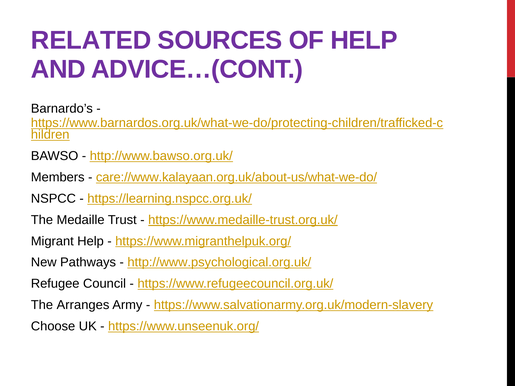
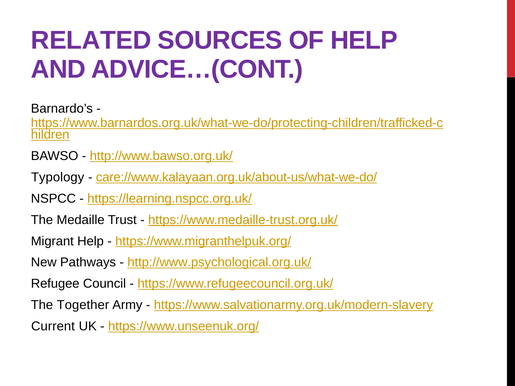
Members: Members -> Typology
Arranges: Arranges -> Together
Choose: Choose -> Current
